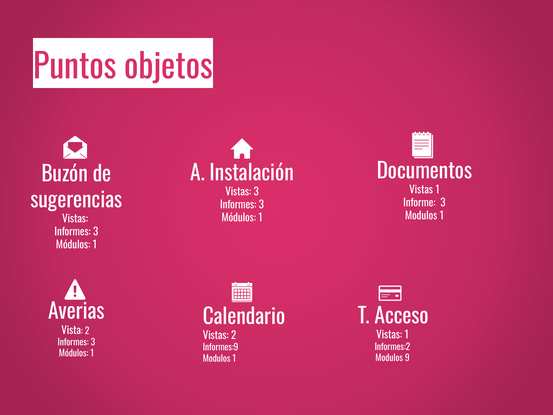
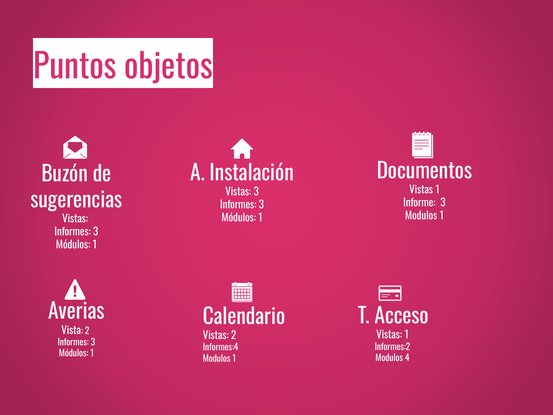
Informes:9: Informes:9 -> Informes:4
9: 9 -> 4
